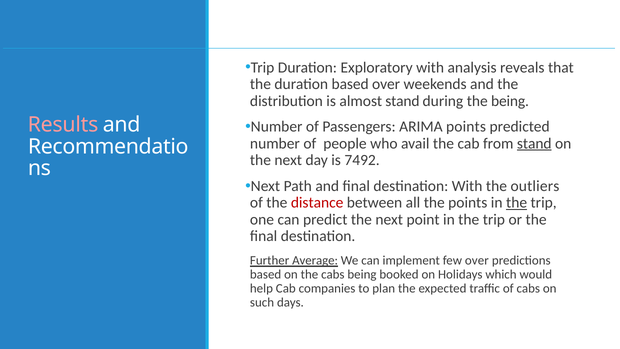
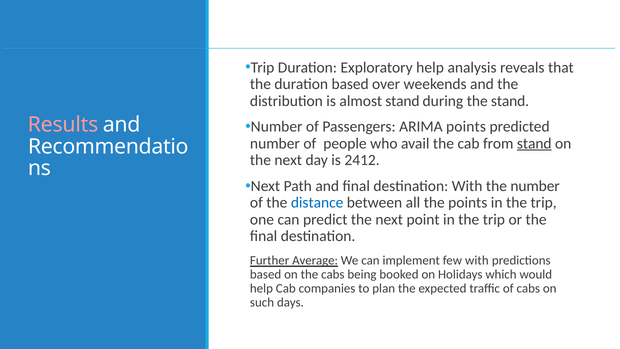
Exploratory with: with -> help
the being: being -> stand
7492: 7492 -> 2412
the outliers: outliers -> number
distance colour: red -> blue
the at (517, 203) underline: present -> none
few over: over -> with
